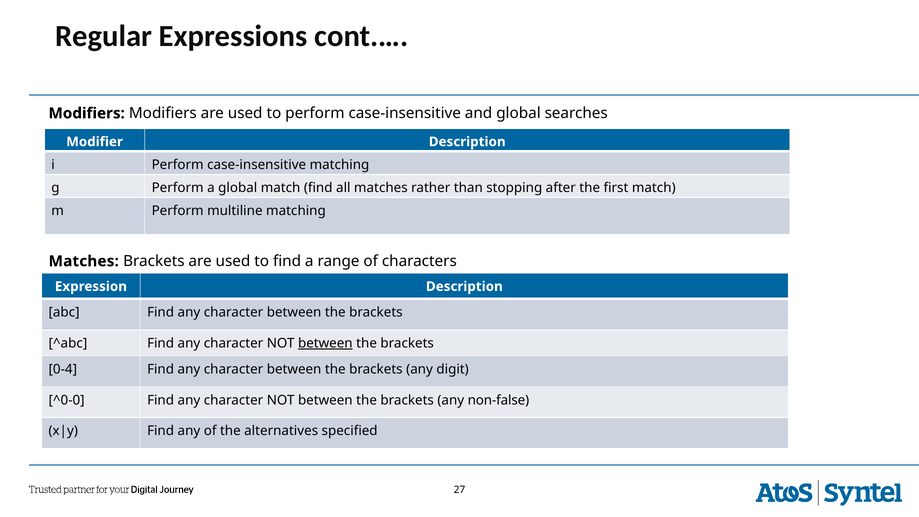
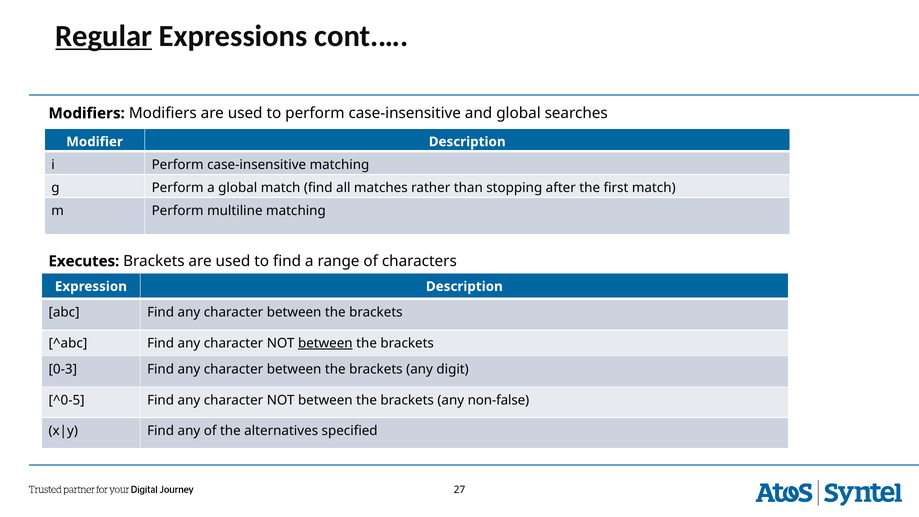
Regular underline: none -> present
Matches at (84, 261): Matches -> Executes
0-4: 0-4 -> 0-3
^0-0: ^0-0 -> ^0-5
